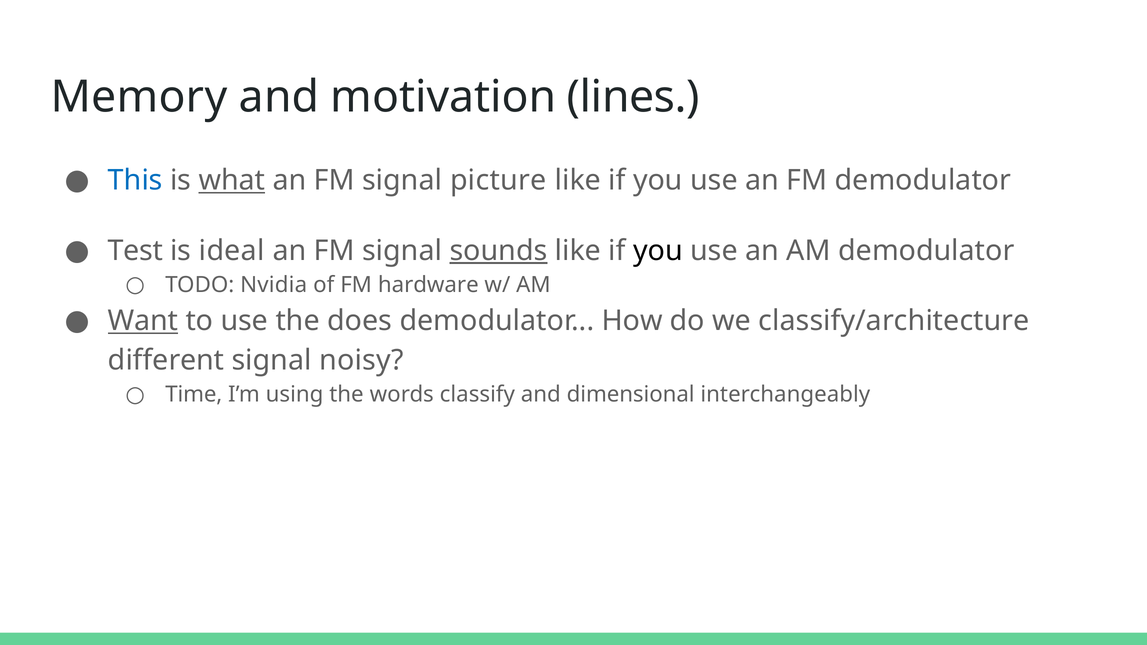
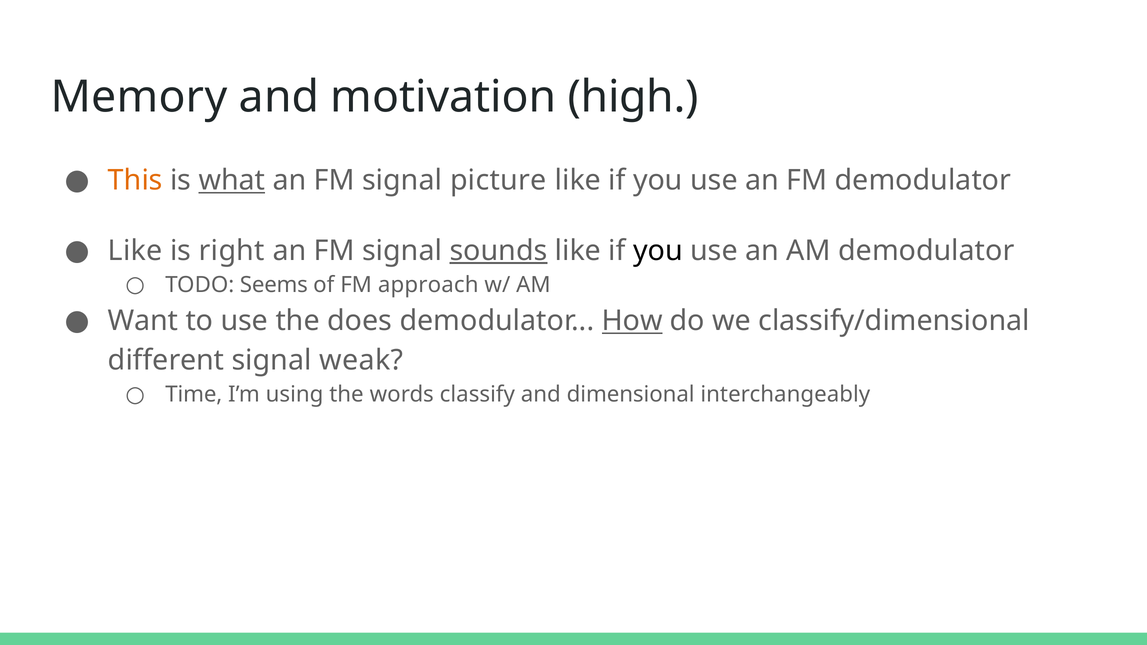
lines: lines -> high
This colour: blue -> orange
Test at (135, 251): Test -> Like
ideal: ideal -> right
Nvidia: Nvidia -> Seems
hardware: hardware -> approach
Want underline: present -> none
How underline: none -> present
classify/architecture: classify/architecture -> classify/dimensional
noisy: noisy -> weak
